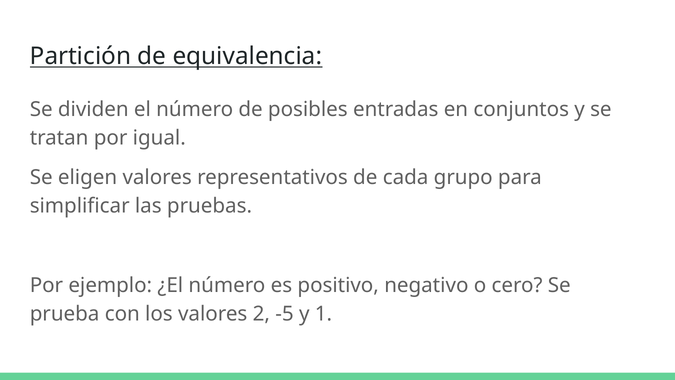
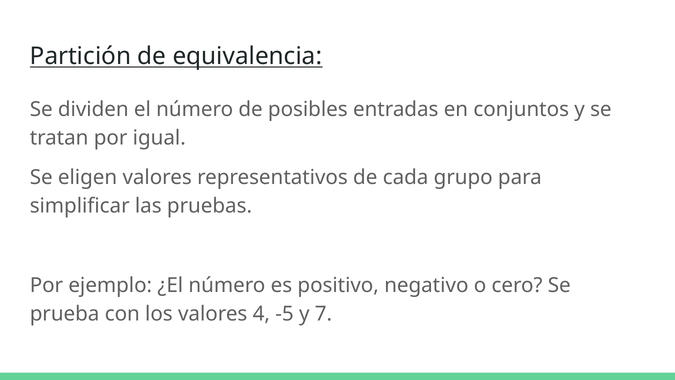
2: 2 -> 4
1: 1 -> 7
